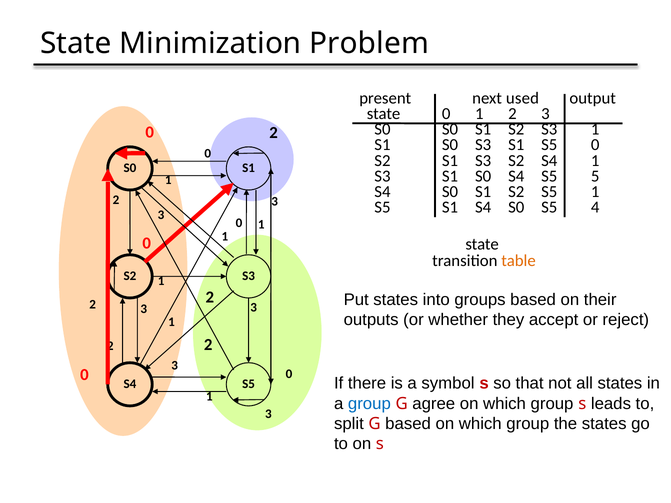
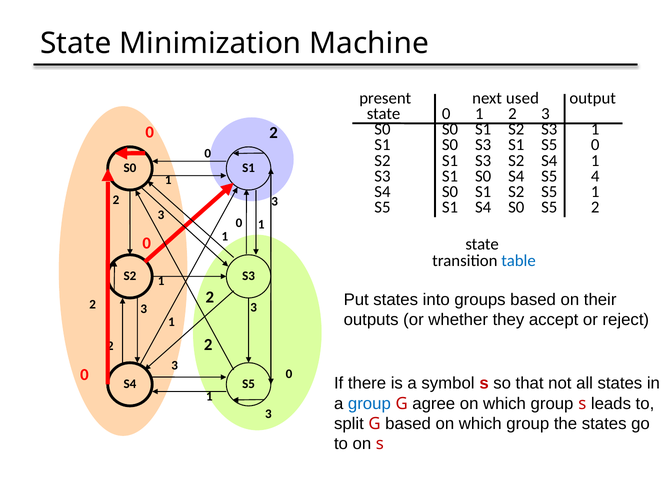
Problem: Problem -> Machine
5: 5 -> 4
S5 4: 4 -> 2
table colour: orange -> blue
